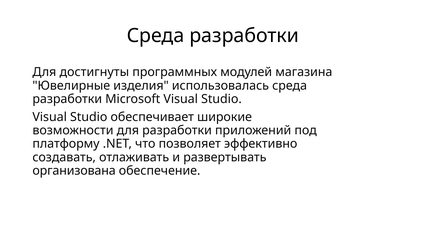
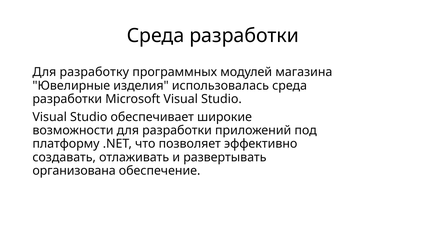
достигнуты: достигнуты -> разработку
